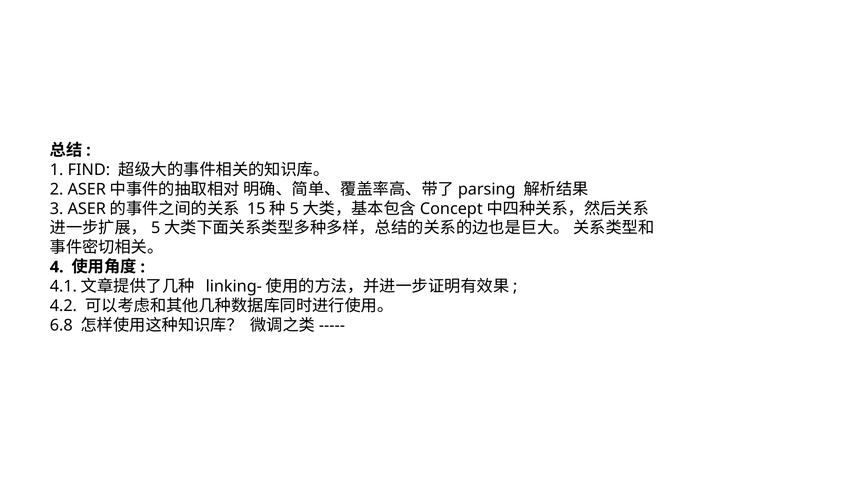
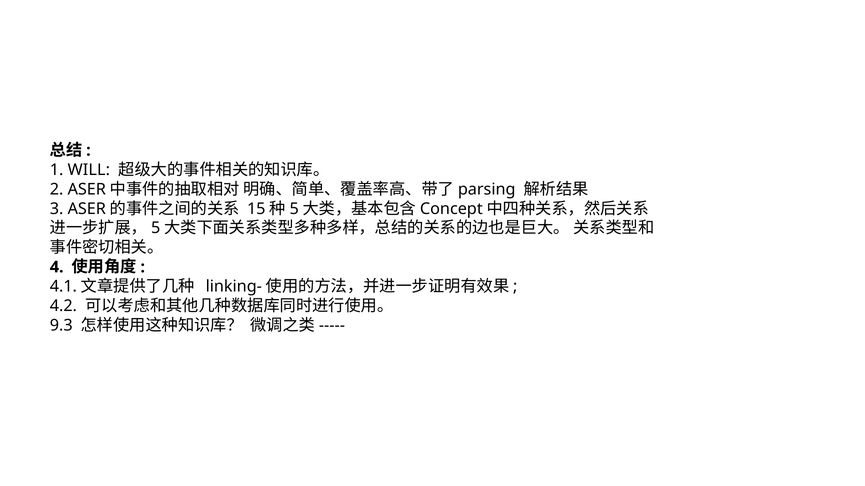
FIND: FIND -> WILL
6.8: 6.8 -> 9.3
